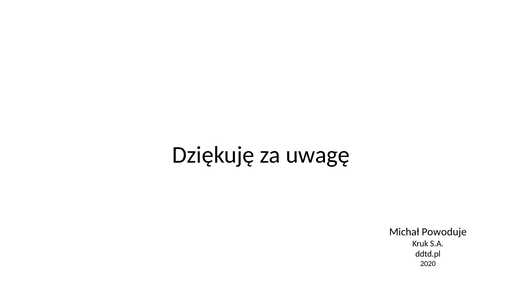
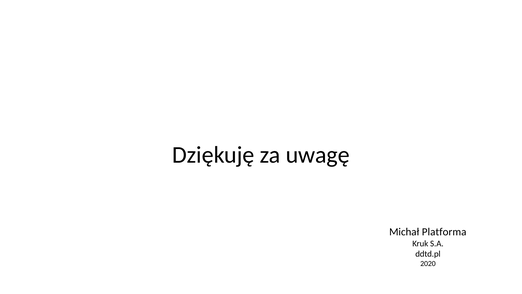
Powoduje: Powoduje -> Platforma
